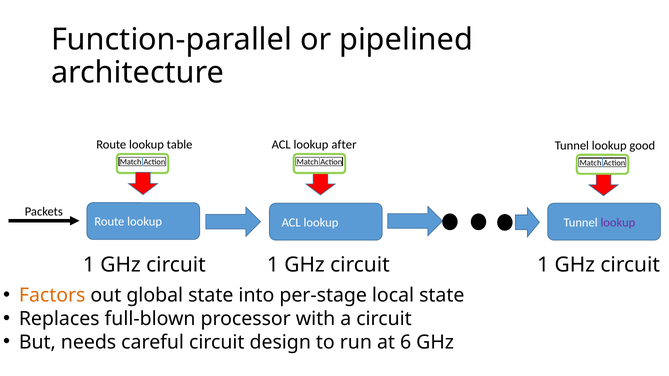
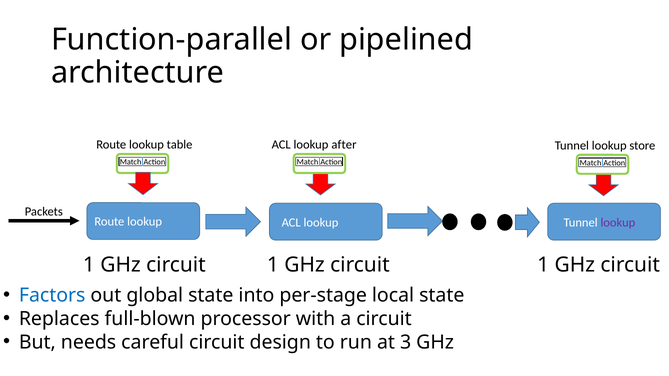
good: good -> store
Factors colour: orange -> blue
6: 6 -> 3
